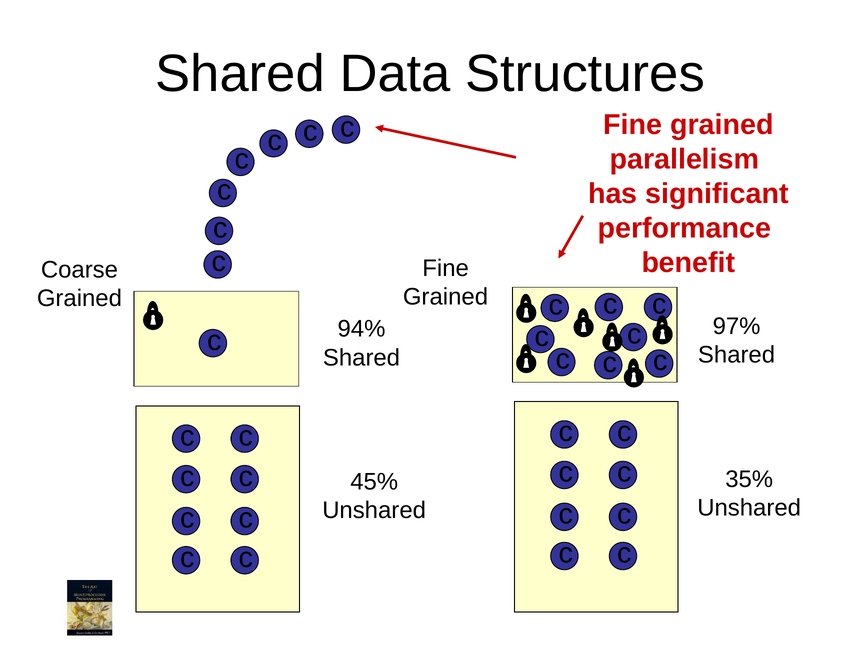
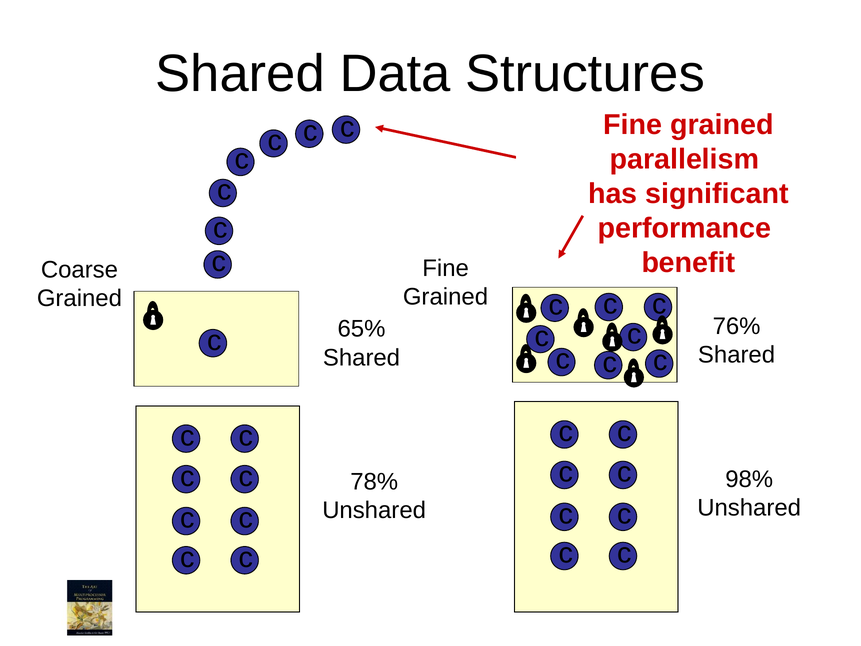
97%: 97% -> 76%
94%: 94% -> 65%
35%: 35% -> 98%
45%: 45% -> 78%
